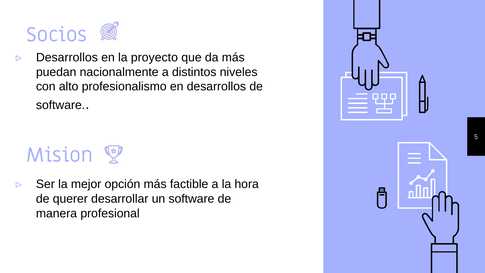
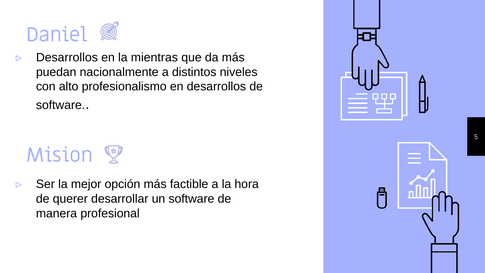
Socios: Socios -> Daniel
proyecto: proyecto -> mientras
